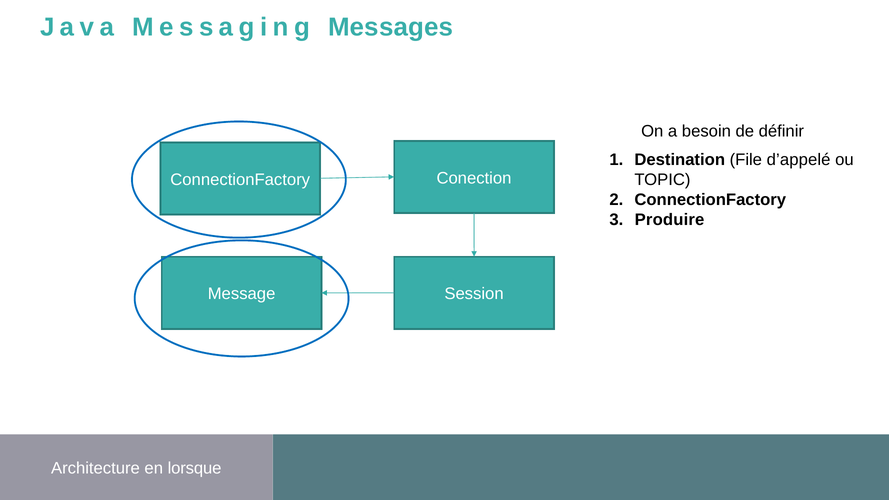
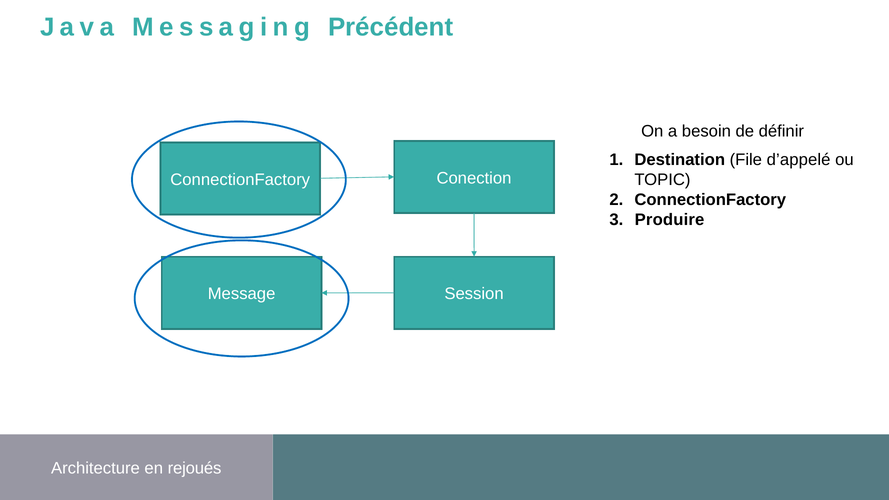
Messages: Messages -> Précédent
lorsque: lorsque -> rejoués
